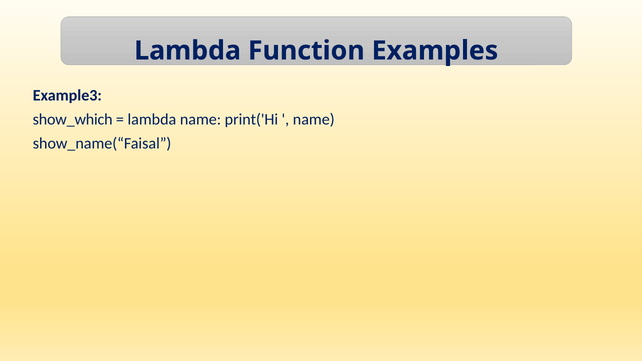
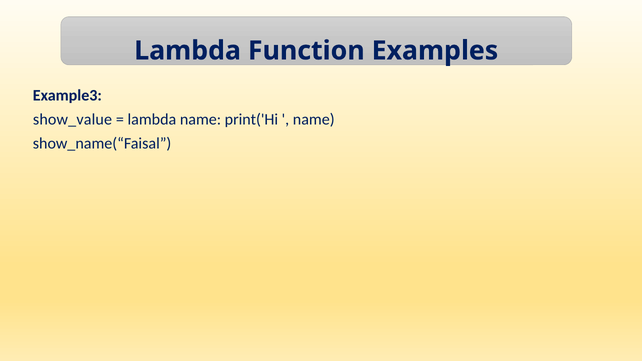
show_which: show_which -> show_value
